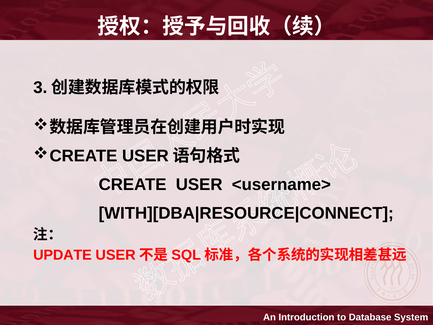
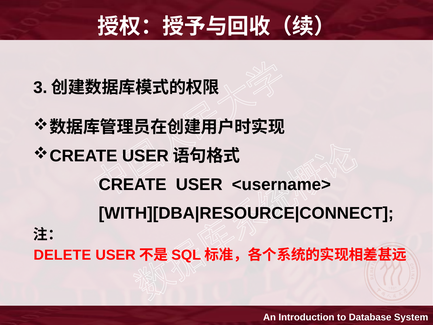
UPDATE: UPDATE -> DELETE
